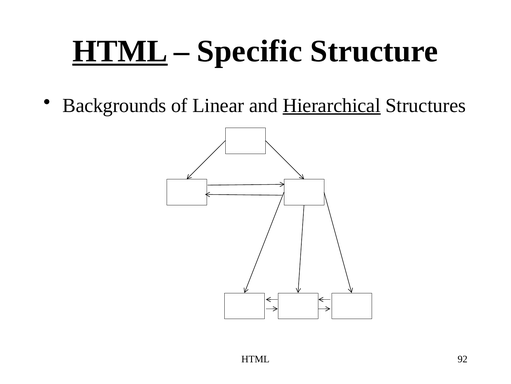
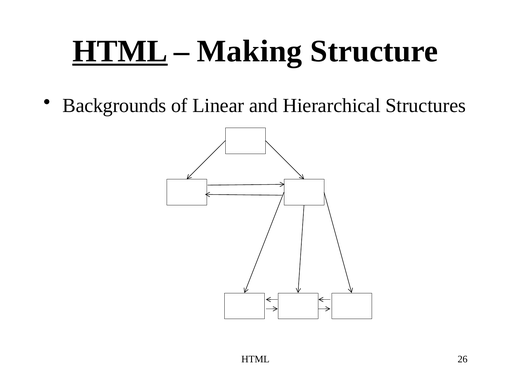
Specific: Specific -> Making
Hierarchical underline: present -> none
92: 92 -> 26
